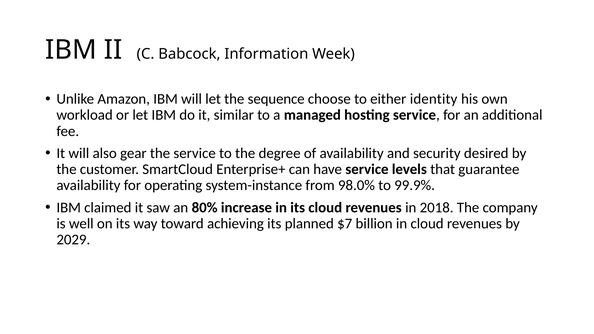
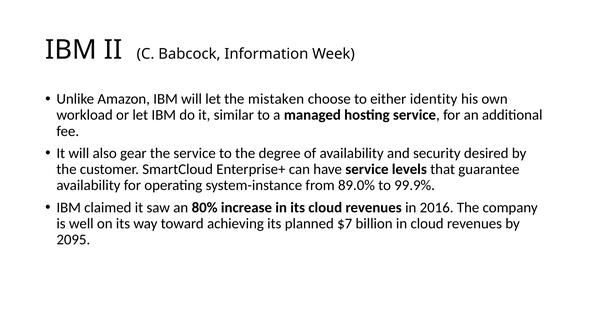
sequence: sequence -> mistaken
98.0%: 98.0% -> 89.0%
2018: 2018 -> 2016
2029: 2029 -> 2095
